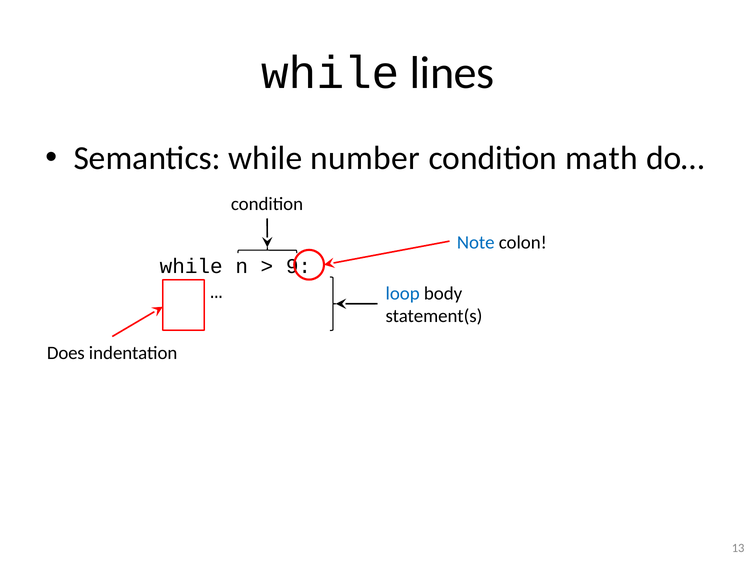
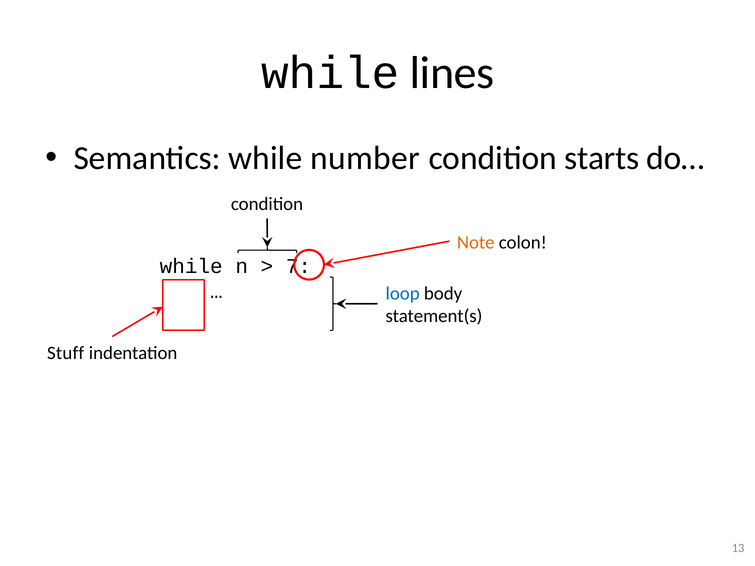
math: math -> starts
Note colour: blue -> orange
9: 9 -> 7
Does: Does -> Stuff
